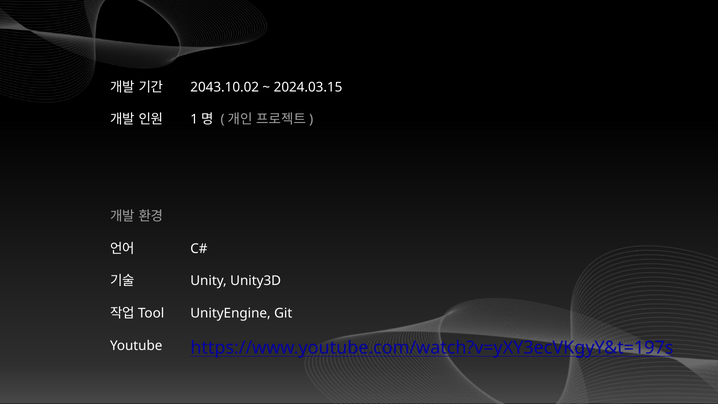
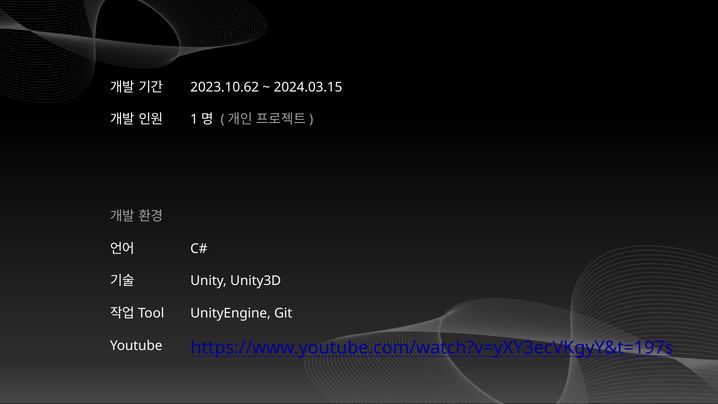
2043.10.02: 2043.10.02 -> 2023.10.62
